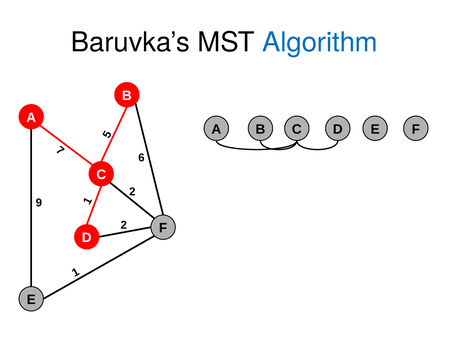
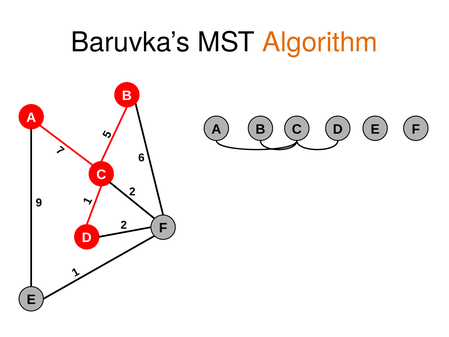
Algorithm colour: blue -> orange
